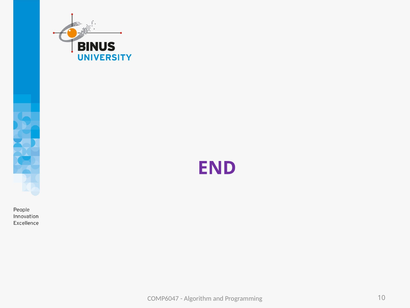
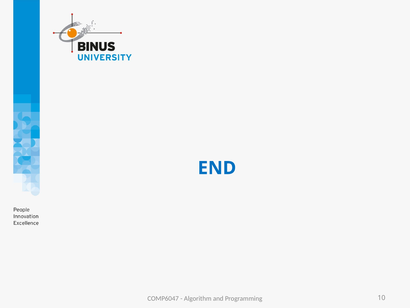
END colour: purple -> blue
